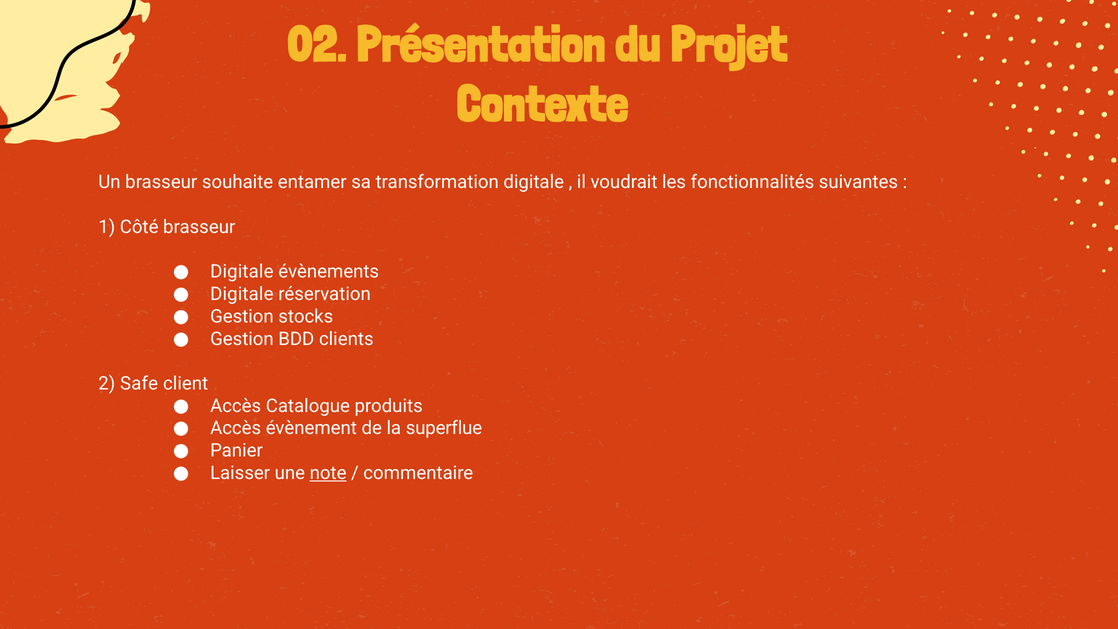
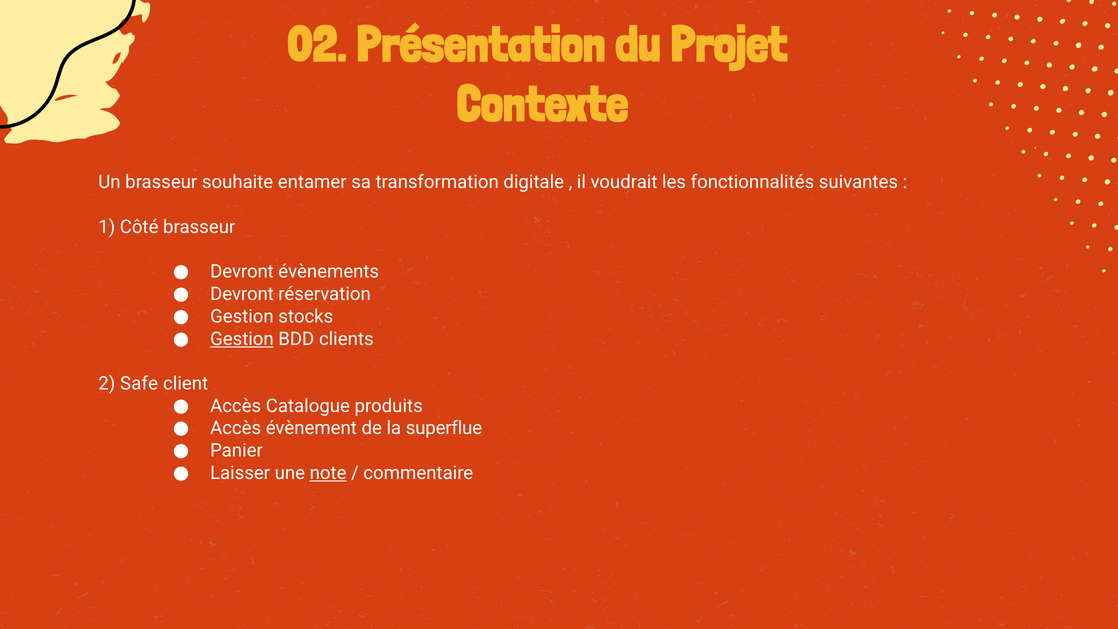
Digitale at (242, 272): Digitale -> Devront
Digitale at (242, 294): Digitale -> Devront
Gestion at (242, 339) underline: none -> present
